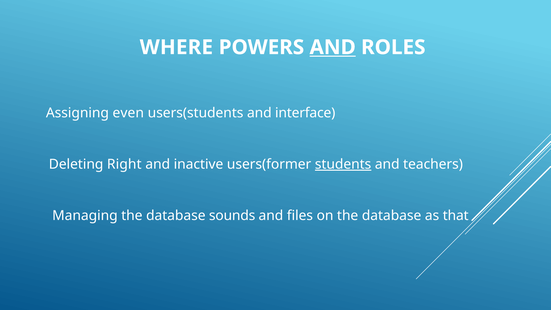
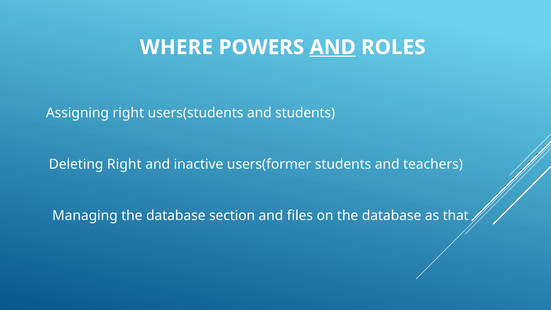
Assigning even: even -> right
and interface: interface -> students
students at (343, 164) underline: present -> none
sounds: sounds -> section
